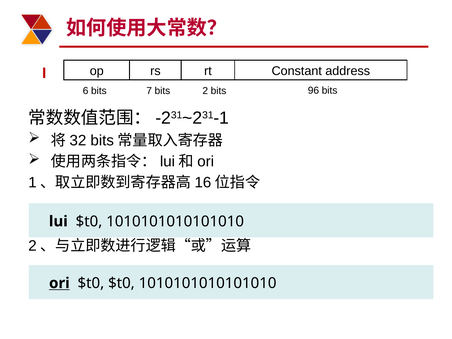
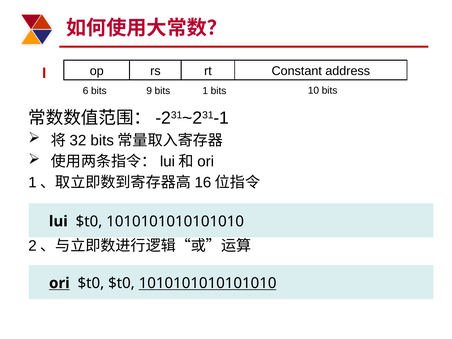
7: 7 -> 9
2: 2 -> 1
96: 96 -> 10
1010101010101010 at (208, 283) underline: none -> present
